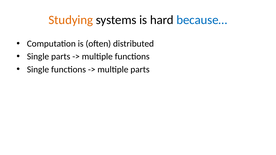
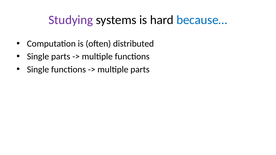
Studying colour: orange -> purple
